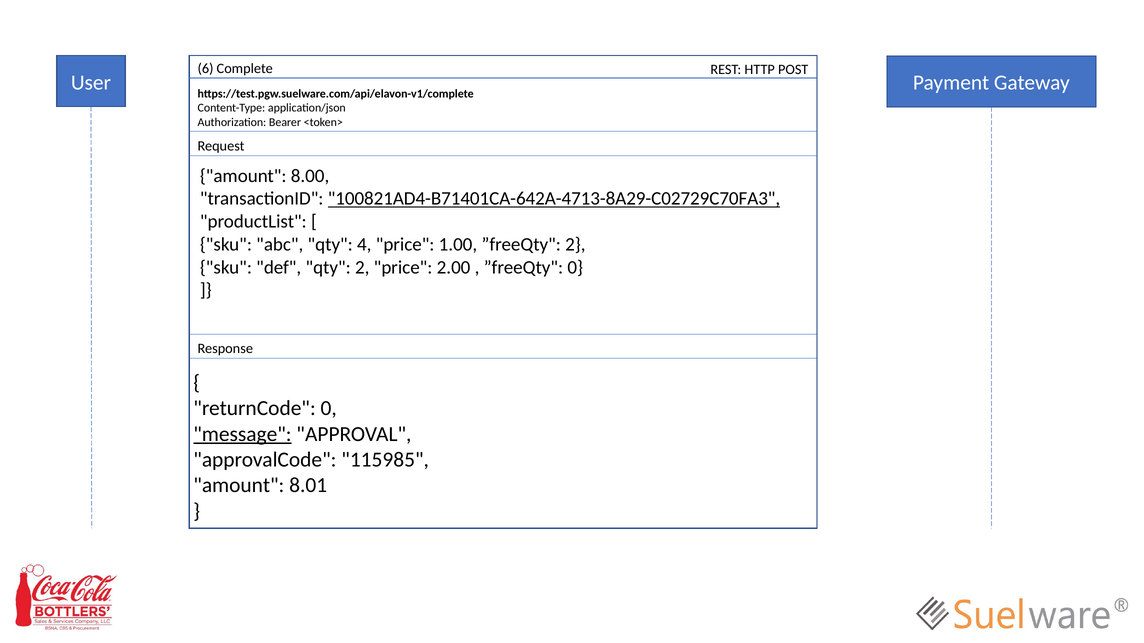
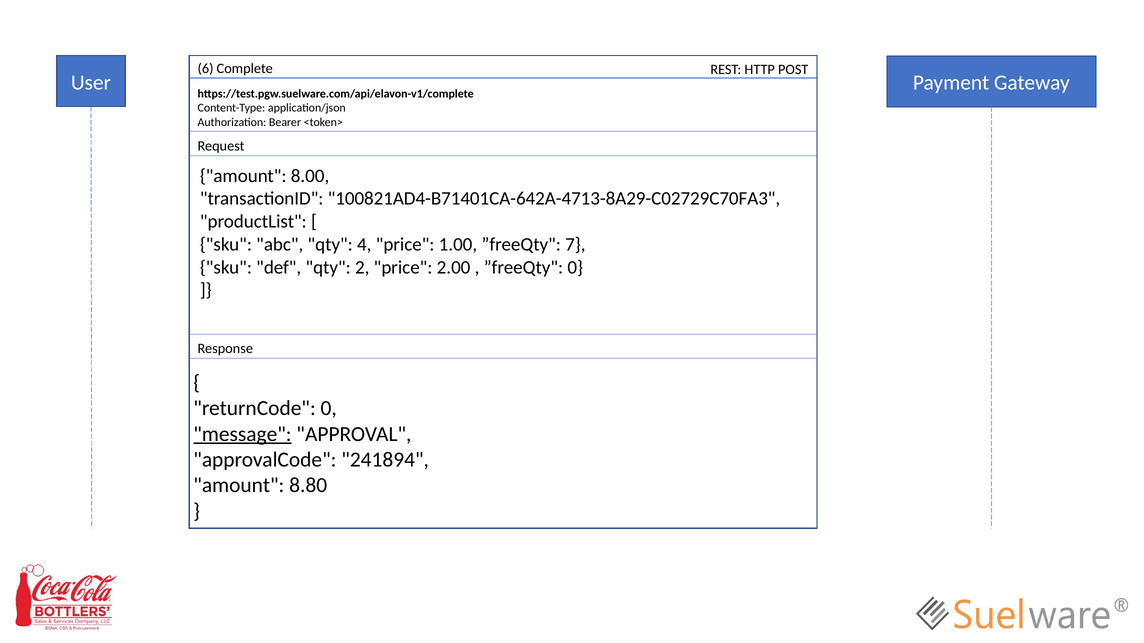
100821AD4-B71401CA-642A-4713-8A29-C02729C70FA3 underline: present -> none
”freeQty 2: 2 -> 7
115985: 115985 -> 241894
8.01: 8.01 -> 8.80
